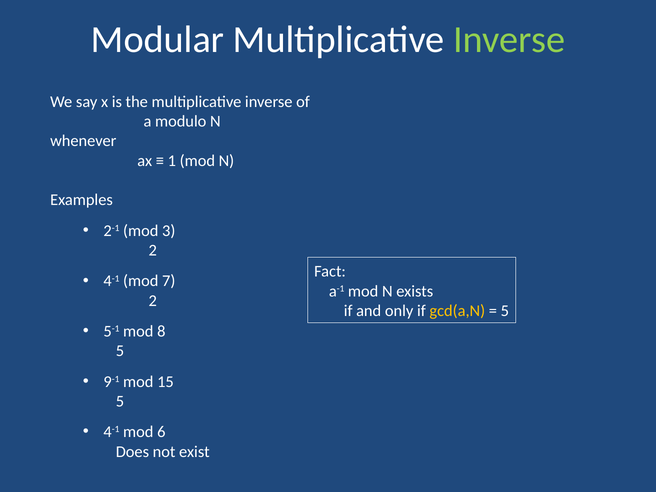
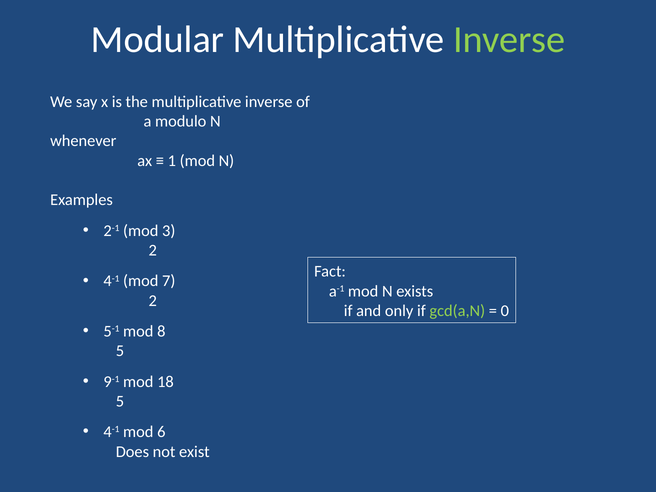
gcd(a,N colour: yellow -> light green
5 at (505, 311): 5 -> 0
15: 15 -> 18
